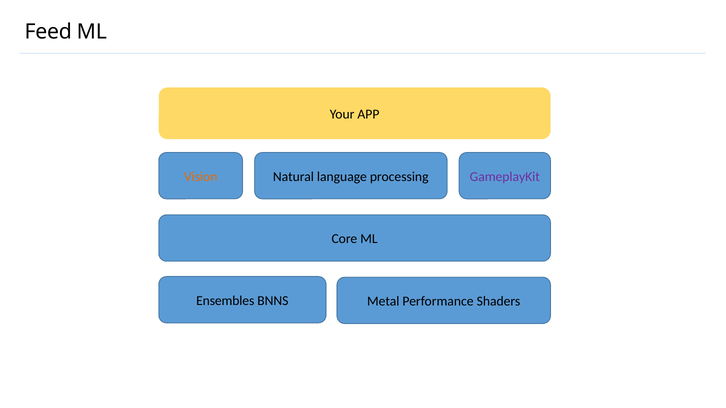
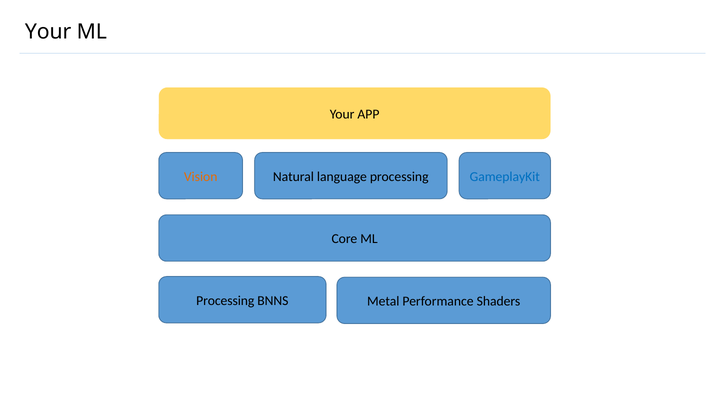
Feed at (48, 32): Feed -> Your
GameplayKit colour: purple -> blue
Ensembles at (225, 301): Ensembles -> Processing
